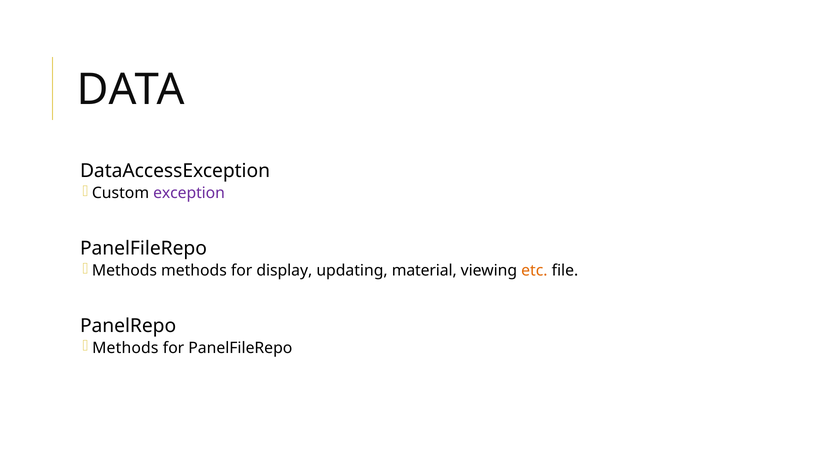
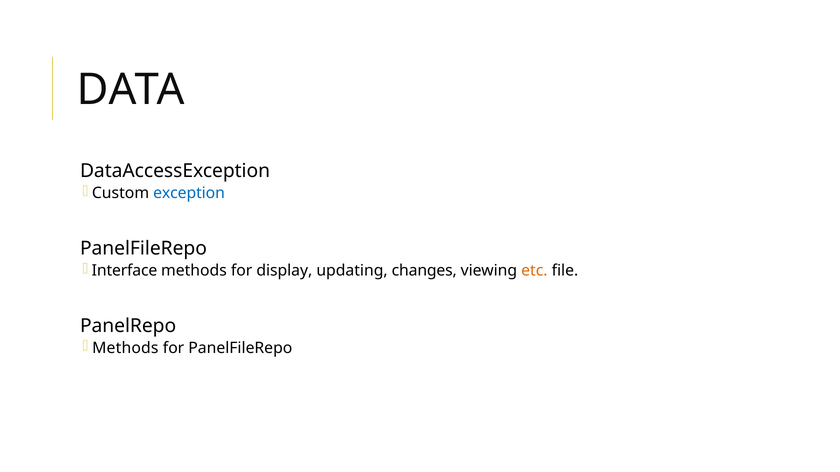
exception colour: purple -> blue
Methods at (124, 271): Methods -> Interface
material: material -> changes
